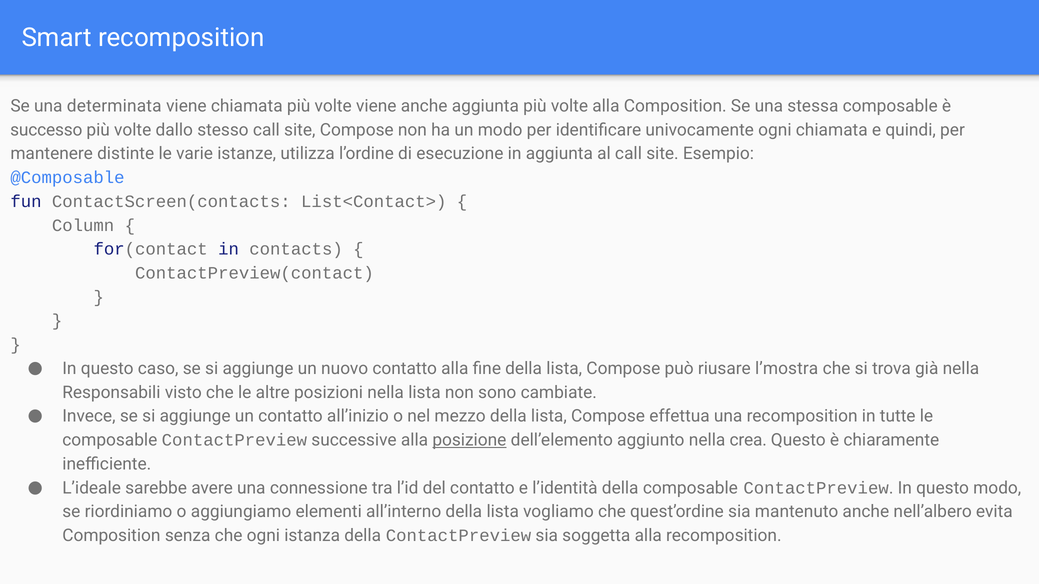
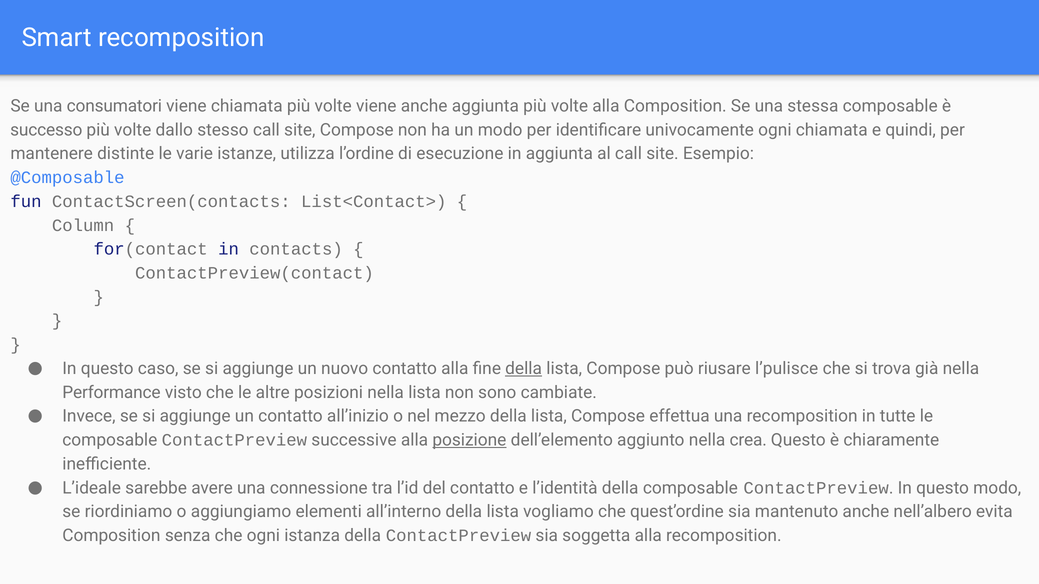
determinata: determinata -> consumatori
della at (524, 369) underline: none -> present
l’mostra: l’mostra -> l’pulisce
Responsabili: Responsabili -> Performance
